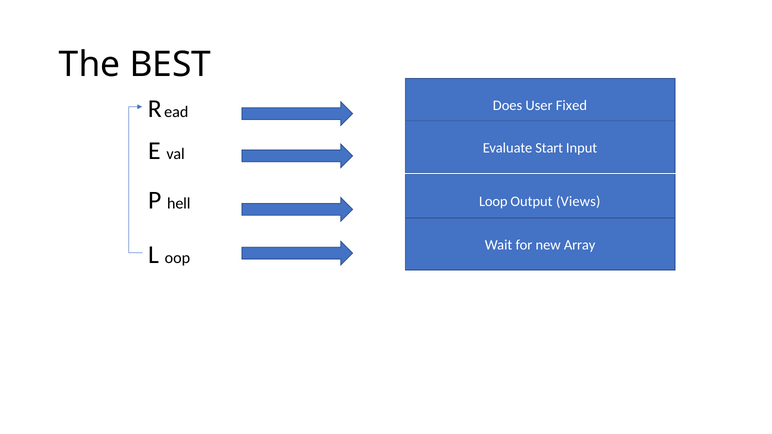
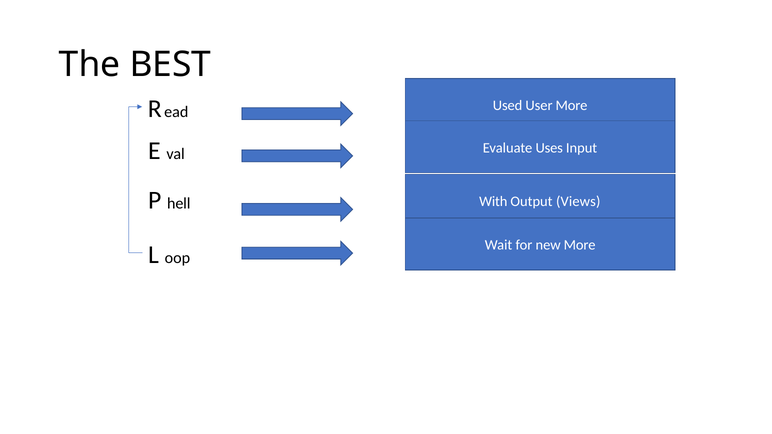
Does: Does -> Used
User Fixed: Fixed -> More
Start: Start -> Uses
Loop: Loop -> With
new Array: Array -> More
